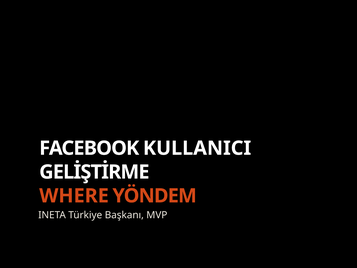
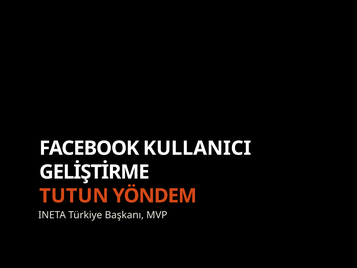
WHERE: WHERE -> TUTUN
